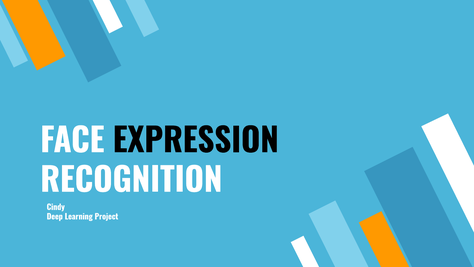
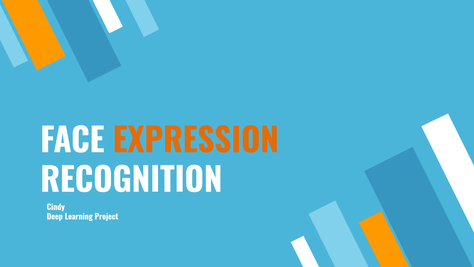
EXPRESSION colour: black -> orange
